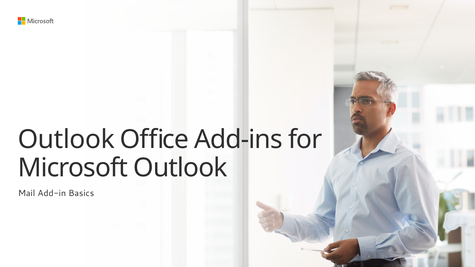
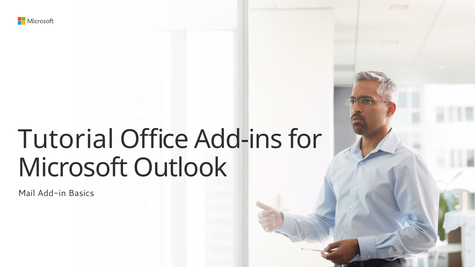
Outlook at (66, 140): Outlook -> Tutorial
